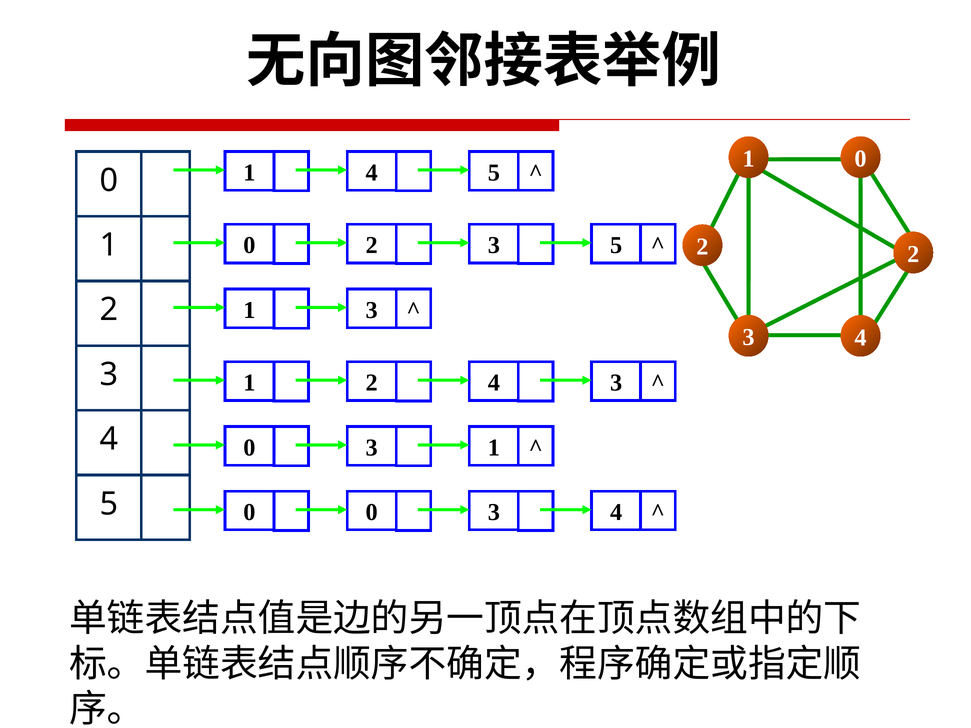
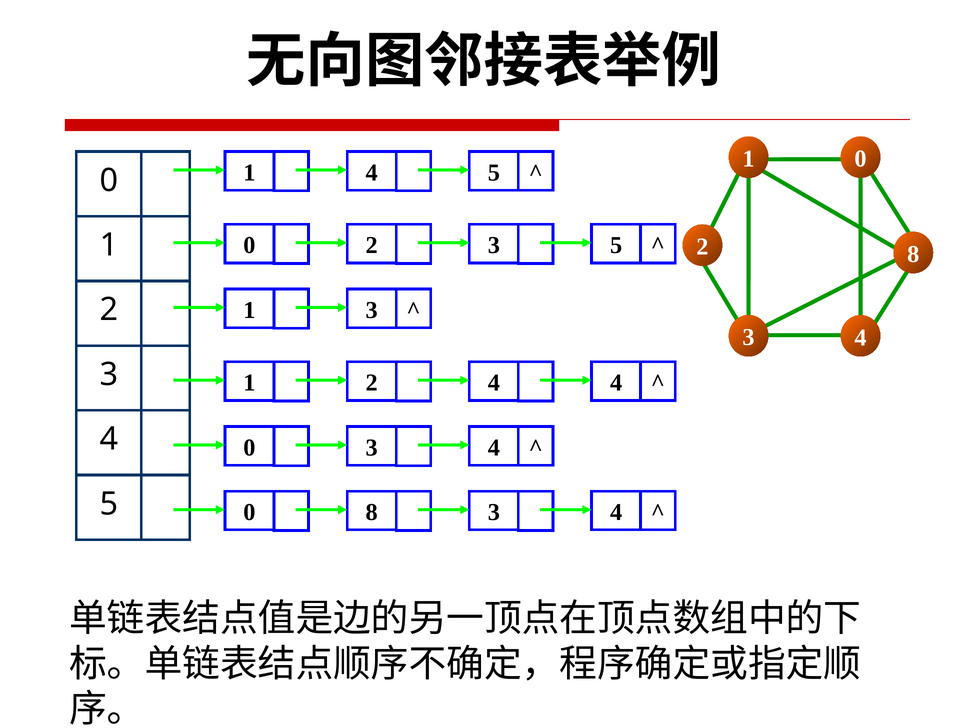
2 2: 2 -> 8
4 3: 3 -> 4
0 3 1: 1 -> 4
0 at (372, 512): 0 -> 8
